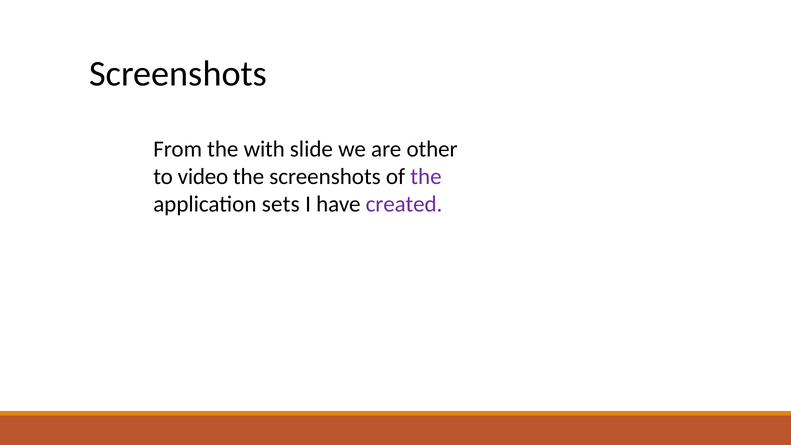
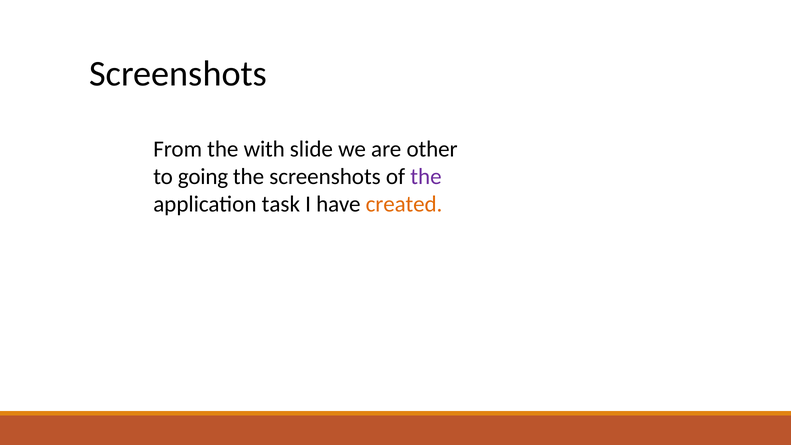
video: video -> going
sets: sets -> task
created colour: purple -> orange
